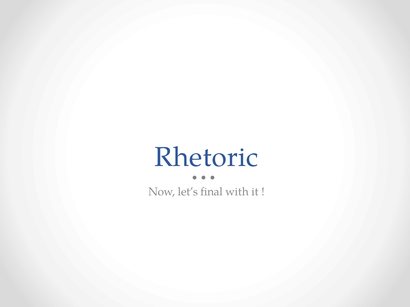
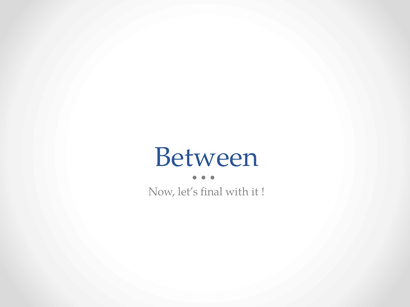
Rhetoric: Rhetoric -> Between
